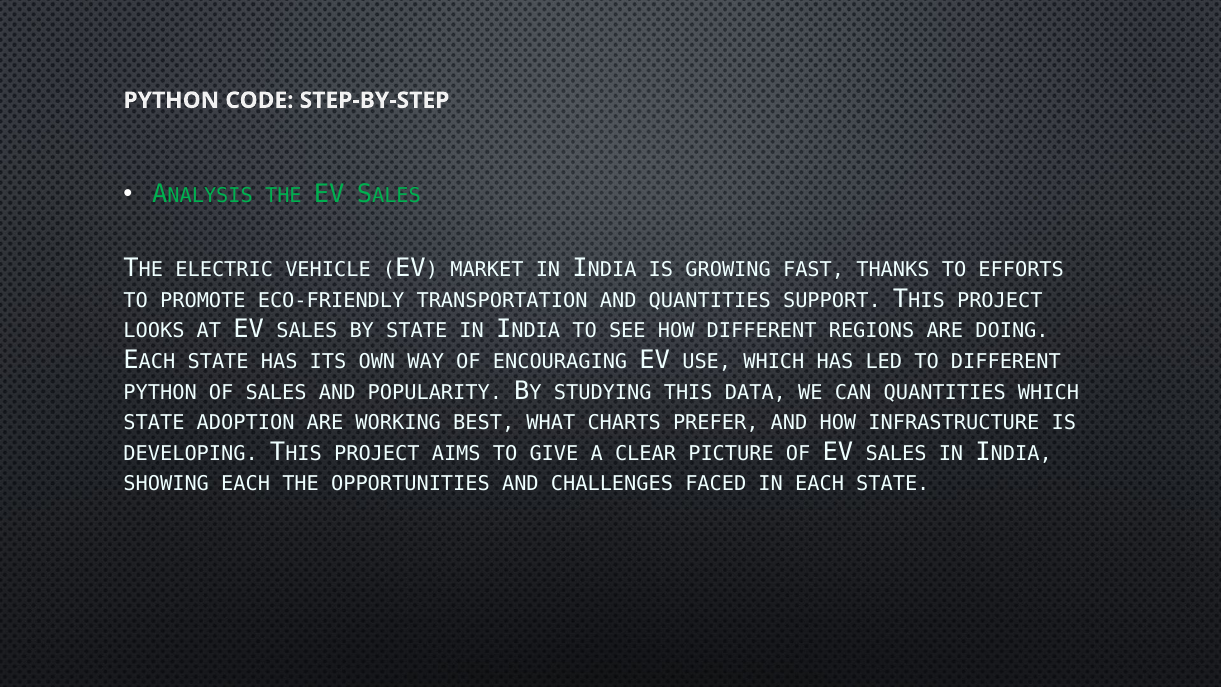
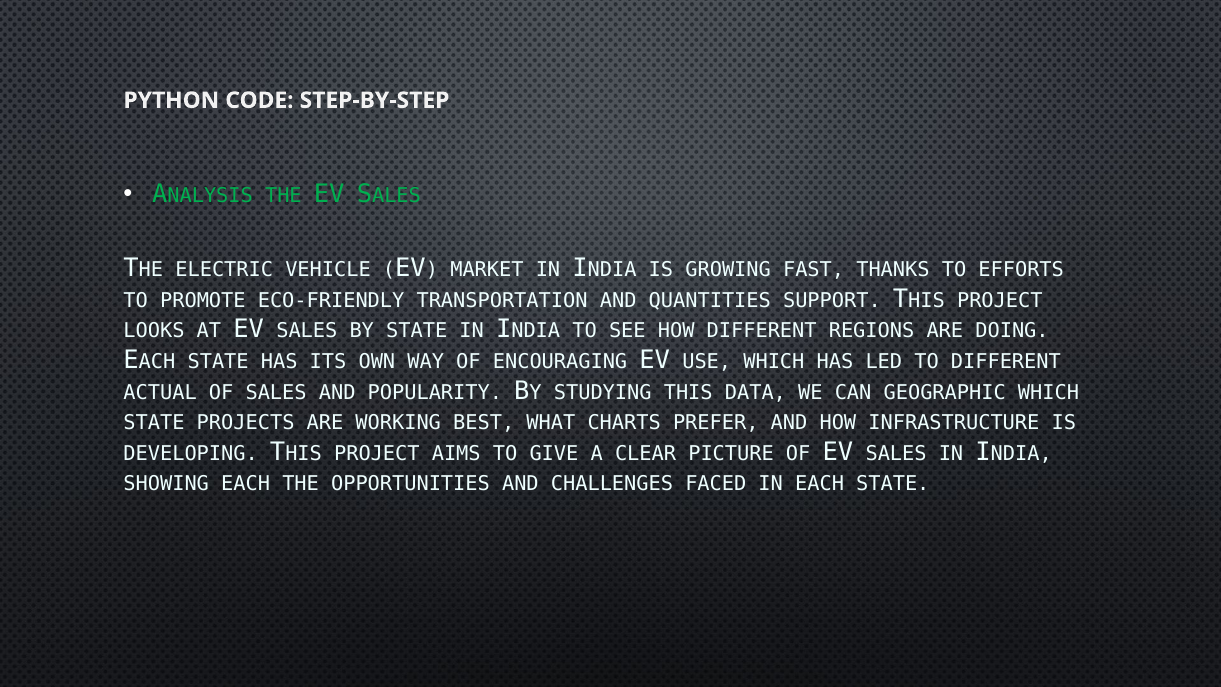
PYTHON at (160, 392): PYTHON -> ACTUAL
CAN QUANTITIES: QUANTITIES -> GEOGRAPHIC
ADOPTION: ADOPTION -> PROJECTS
